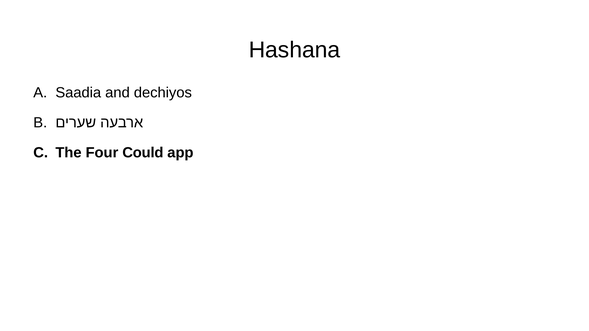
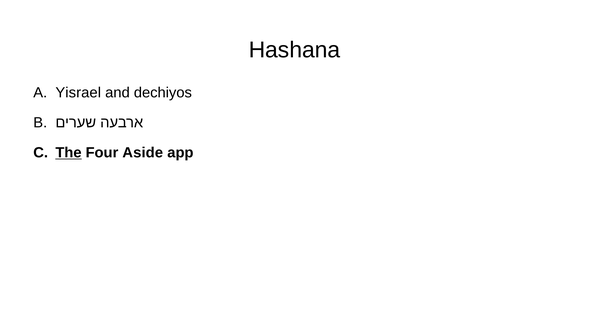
Saadia: Saadia -> Yisrael
The underline: none -> present
Could: Could -> Aside
